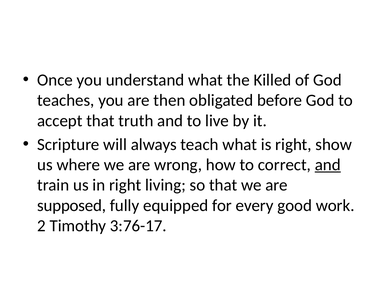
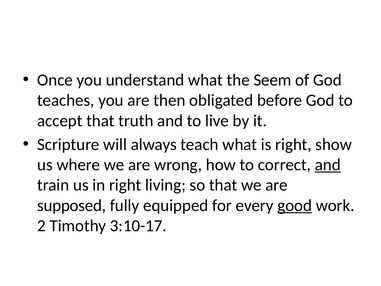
Killed: Killed -> Seem
good underline: none -> present
3:76-17: 3:76-17 -> 3:10-17
